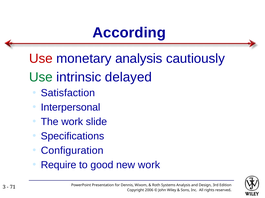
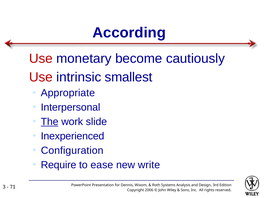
monetary analysis: analysis -> become
Use at (41, 77) colour: green -> red
delayed: delayed -> smallest
Satisfaction: Satisfaction -> Appropriate
The underline: none -> present
Specifications: Specifications -> Inexperienced
good: good -> ease
new work: work -> write
